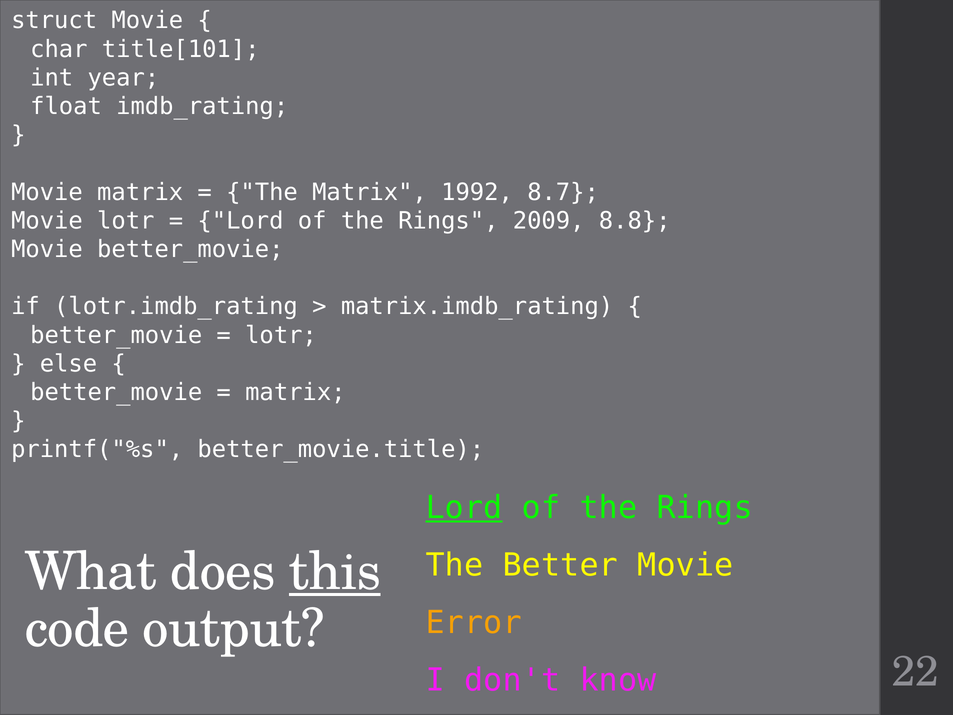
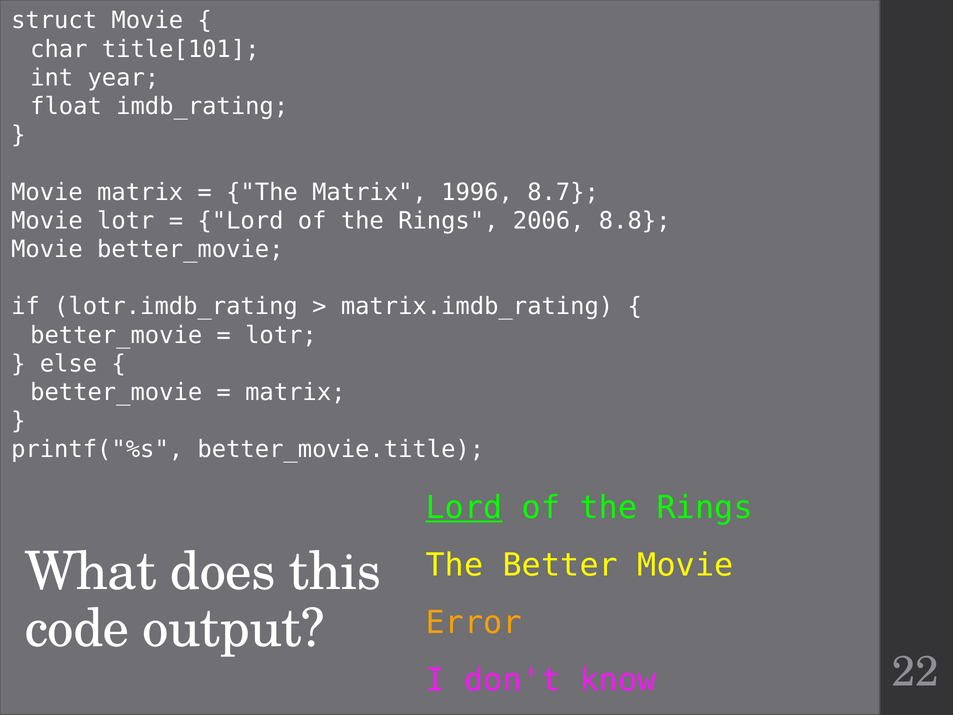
1992: 1992 -> 1996
2009: 2009 -> 2006
this underline: present -> none
